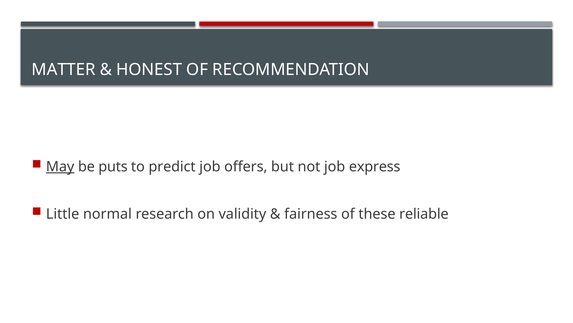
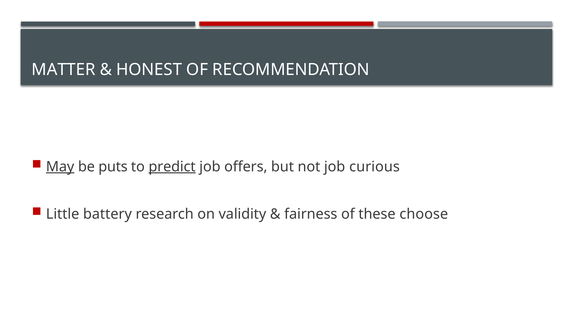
predict underline: none -> present
express: express -> curious
normal: normal -> battery
reliable: reliable -> choose
